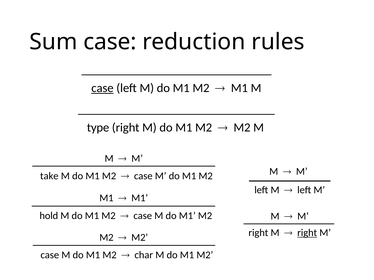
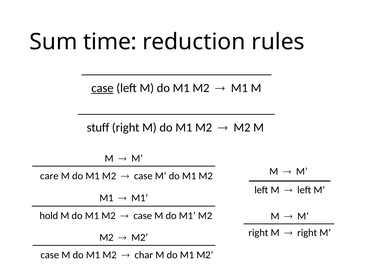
Sum case: case -> time
type: type -> stuff
take: take -> care
right at (307, 233) underline: present -> none
